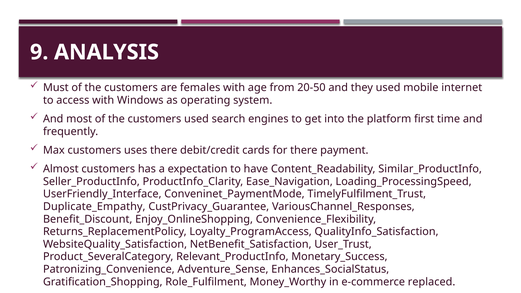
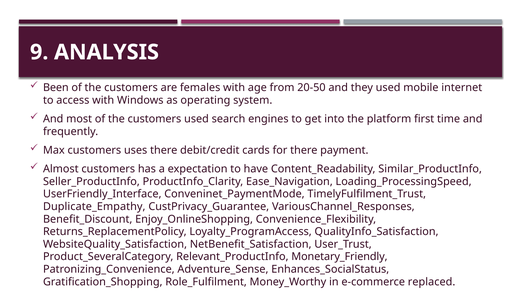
Must: Must -> Been
Monetary_Success: Monetary_Success -> Monetary_Friendly
